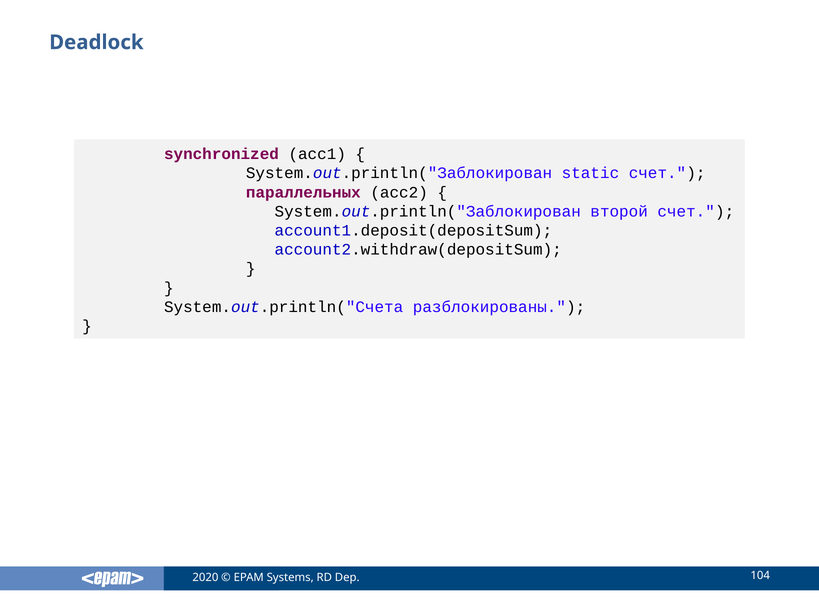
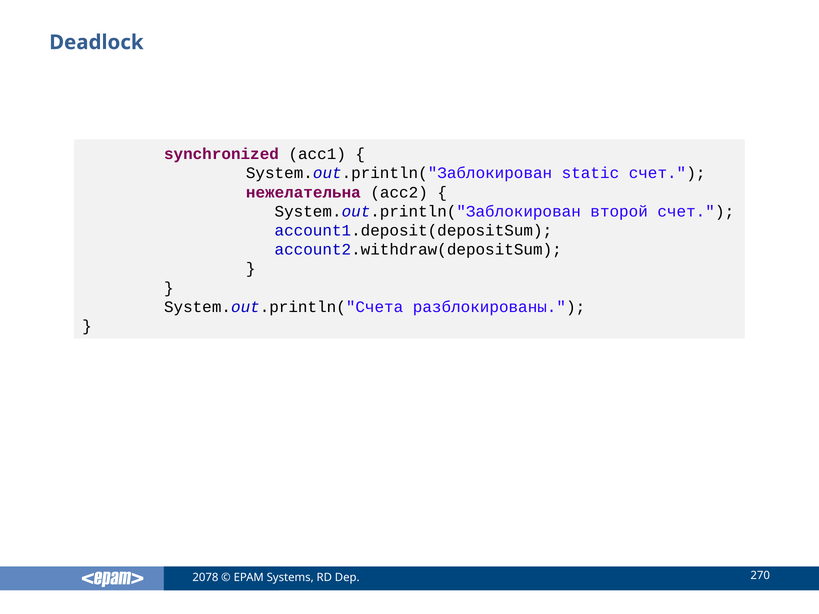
параллельных: параллельных -> нежелательна
2020: 2020 -> 2078
104: 104 -> 270
